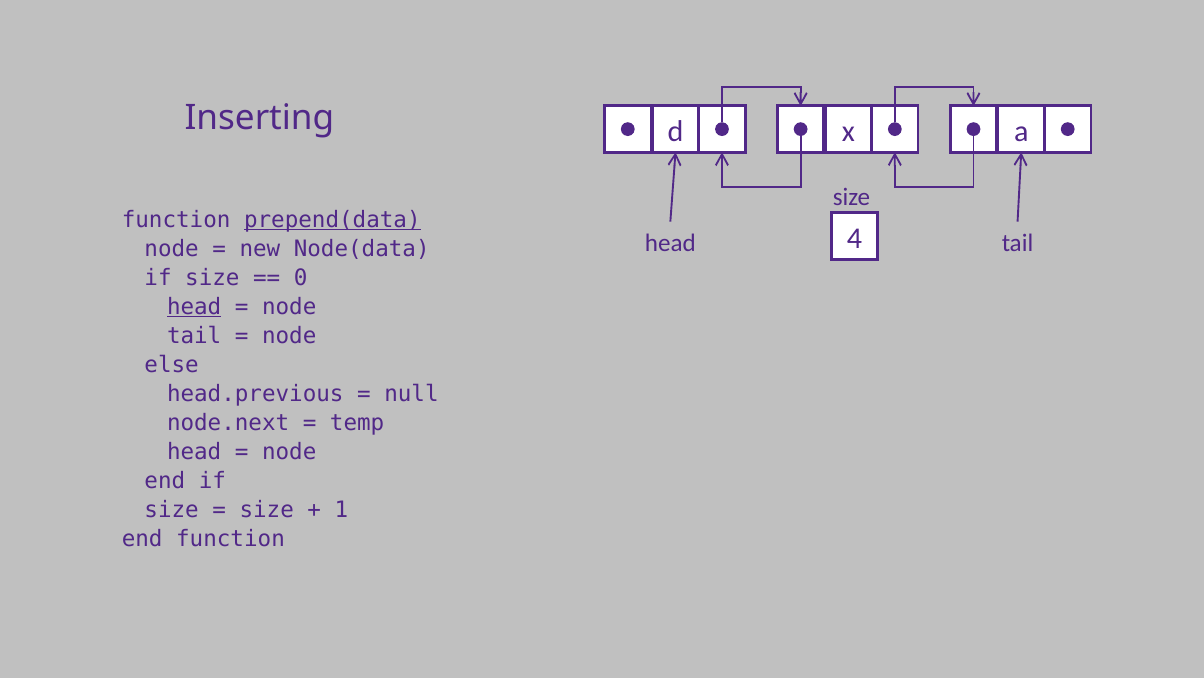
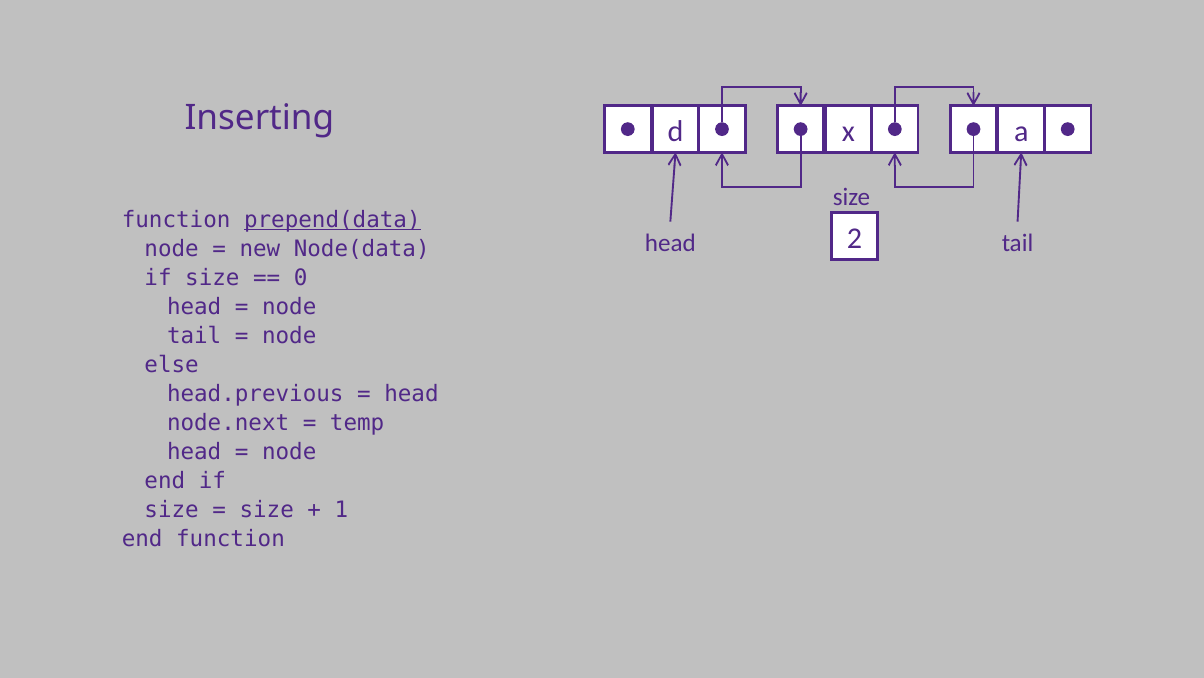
4: 4 -> 2
head at (194, 307) underline: present -> none
null at (411, 393): null -> head
